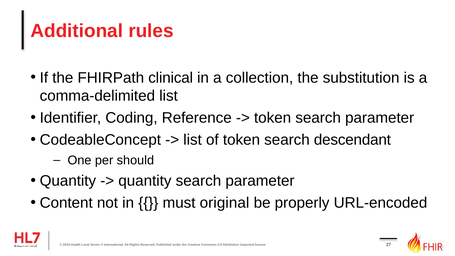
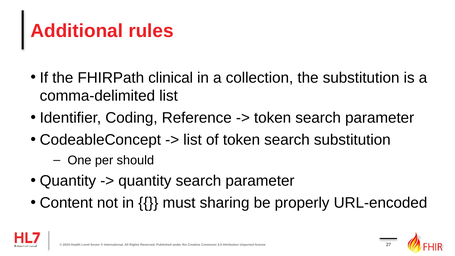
search descendant: descendant -> substitution
original: original -> sharing
